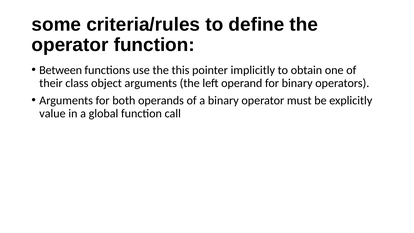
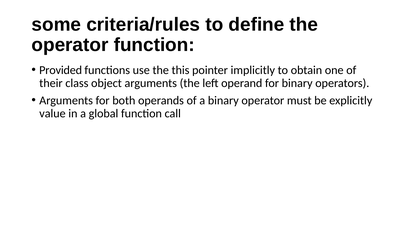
Between: Between -> Provided
